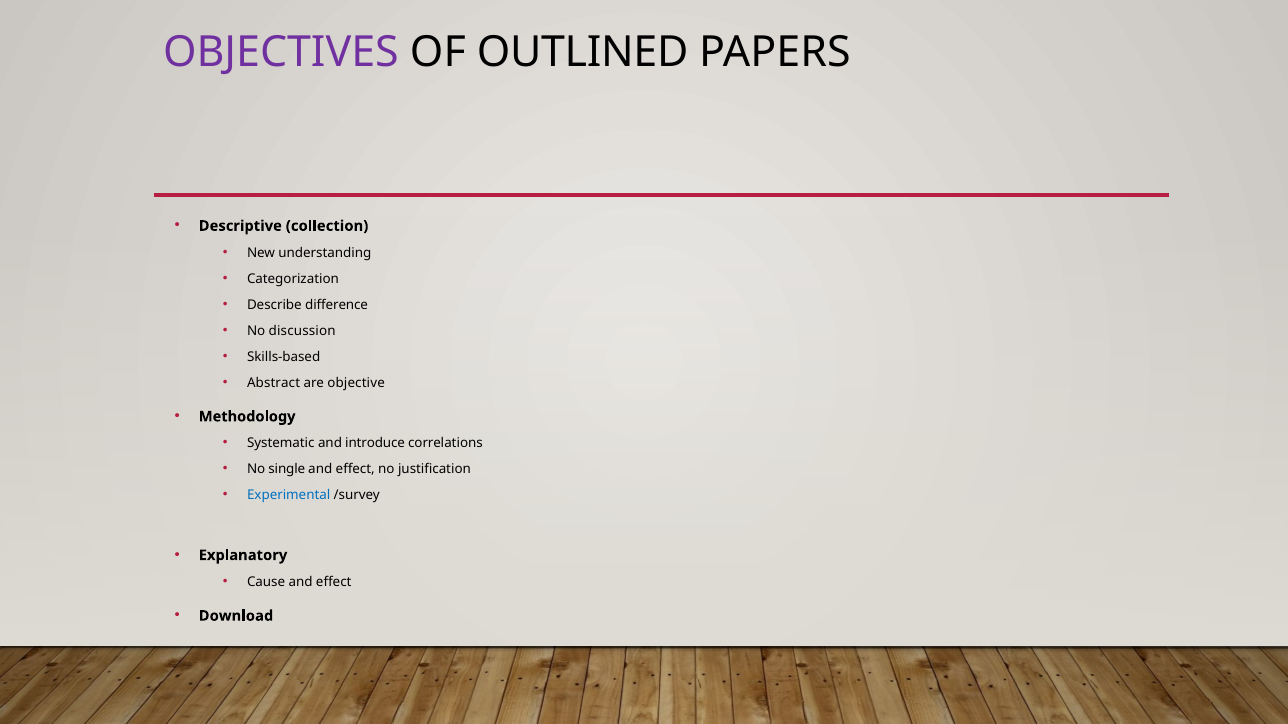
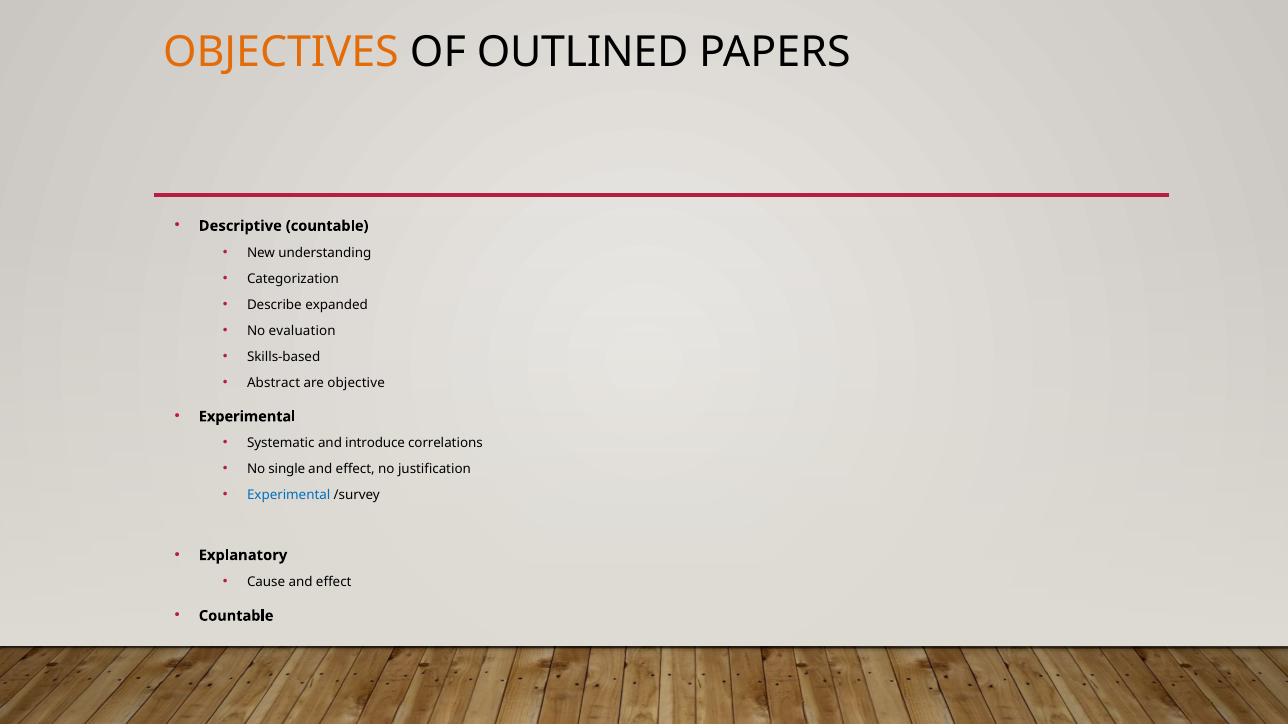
OBJECTIVES colour: purple -> orange
Descriptive collection: collection -> countable
difference: difference -> expanded
discussion: discussion -> evaluation
Methodology at (247, 417): Methodology -> Experimental
Download at (236, 616): Download -> Countable
